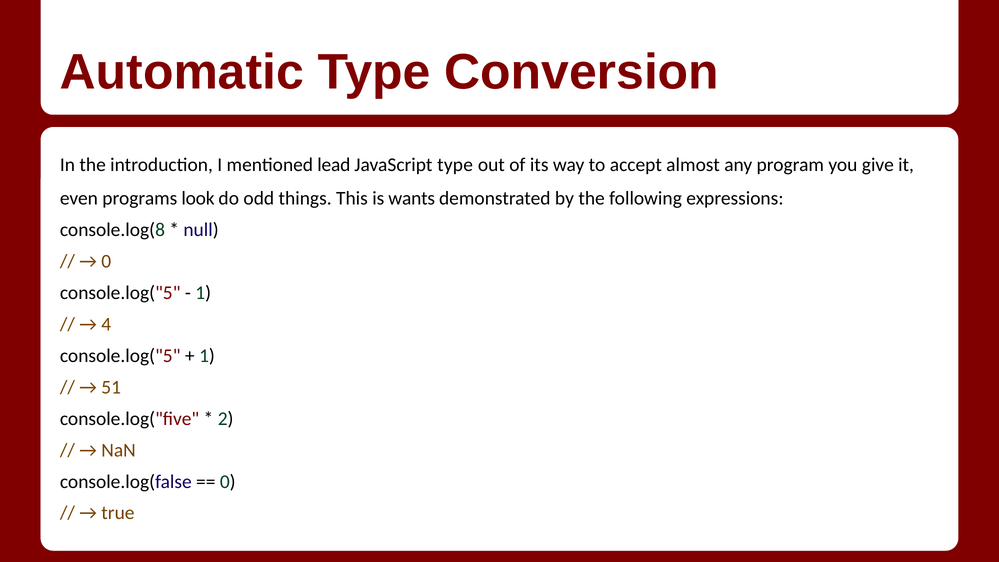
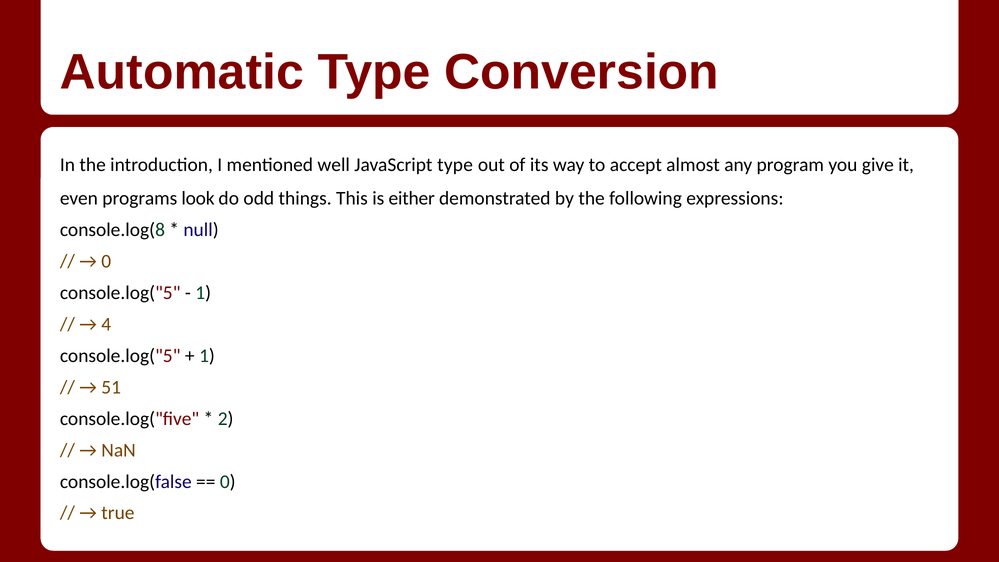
lead: lead -> well
wants: wants -> either
